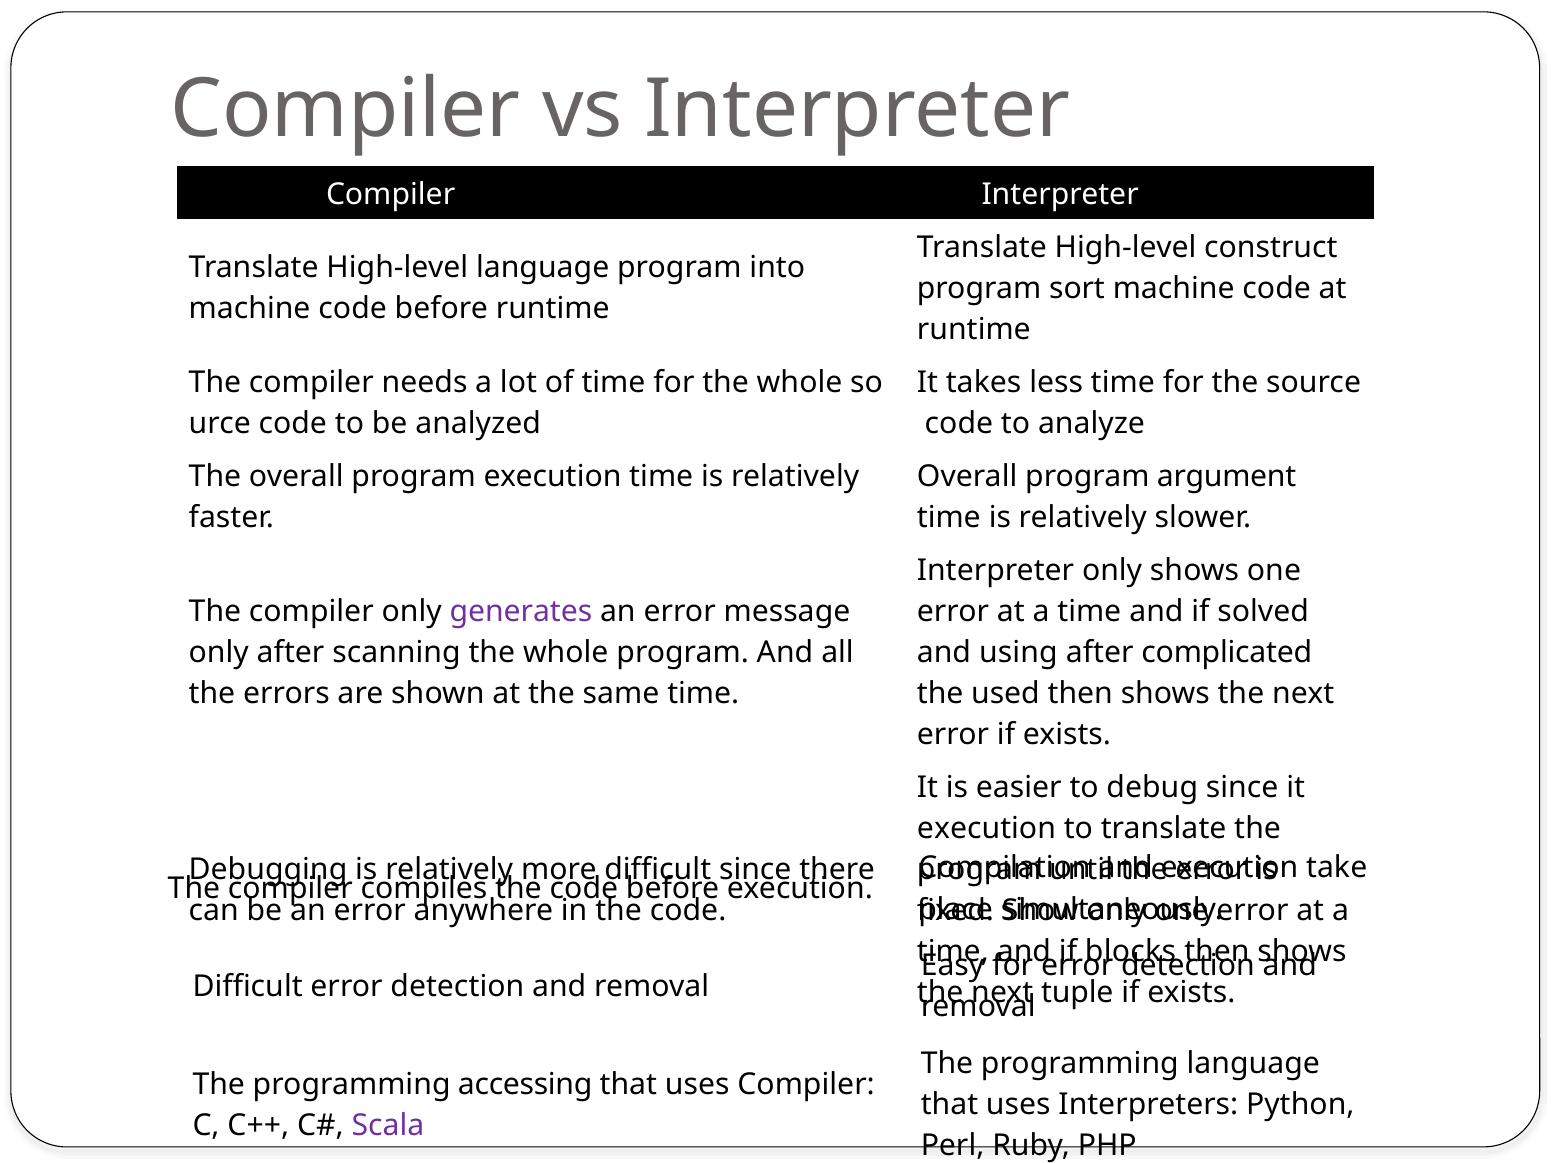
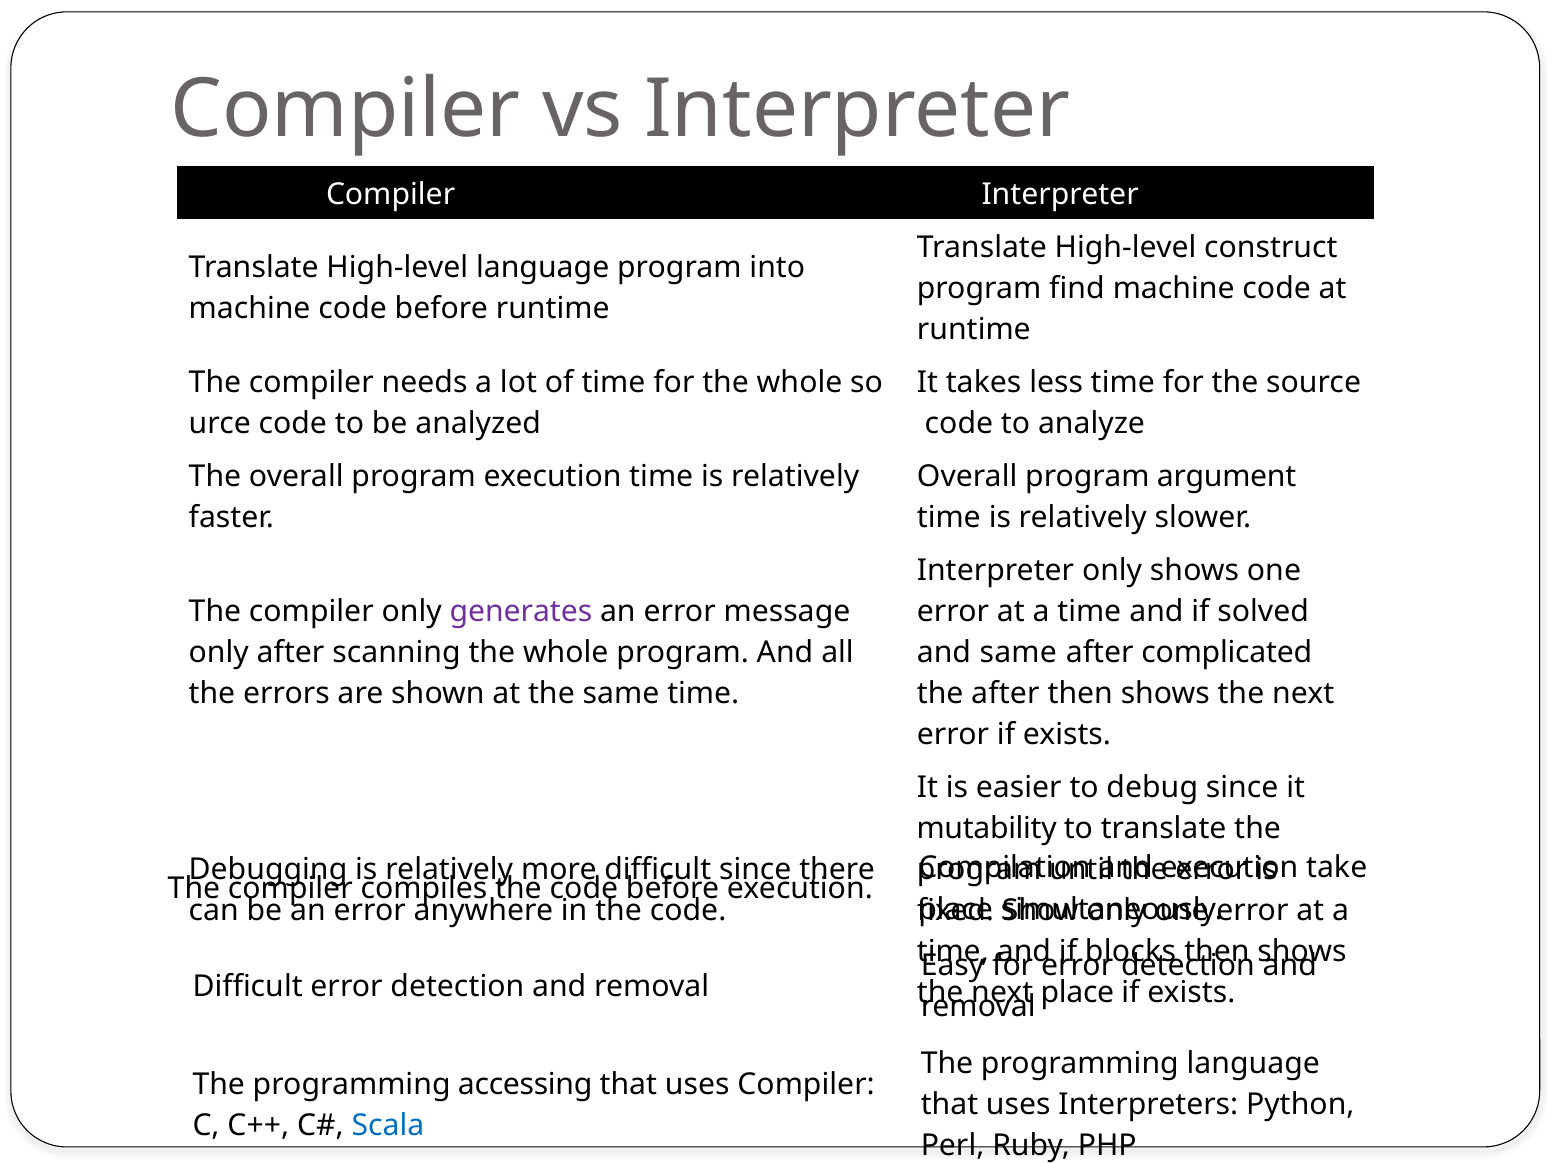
sort: sort -> find
and using: using -> same
the used: used -> after
execution at (986, 829): execution -> mutability
tuple at (1077, 993): tuple -> place
Scala colour: purple -> blue
